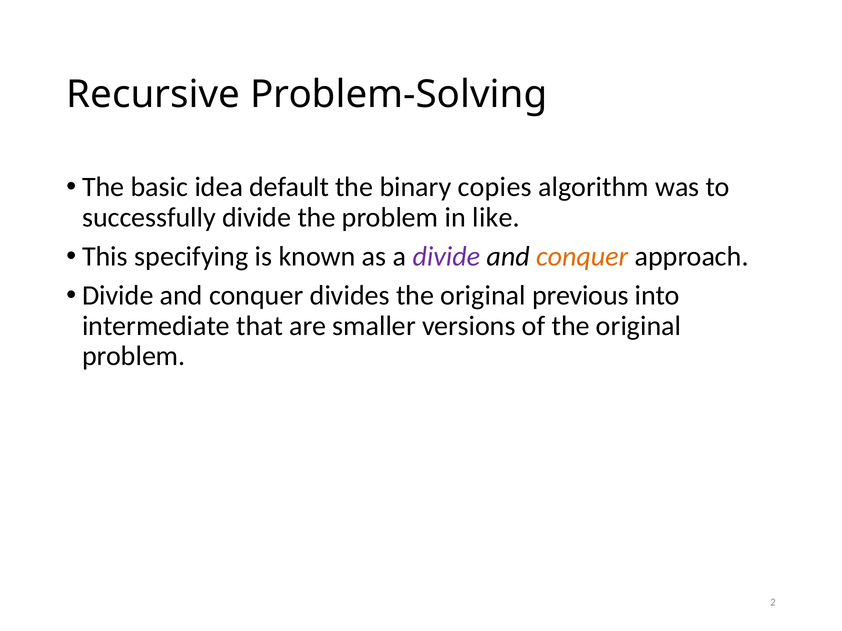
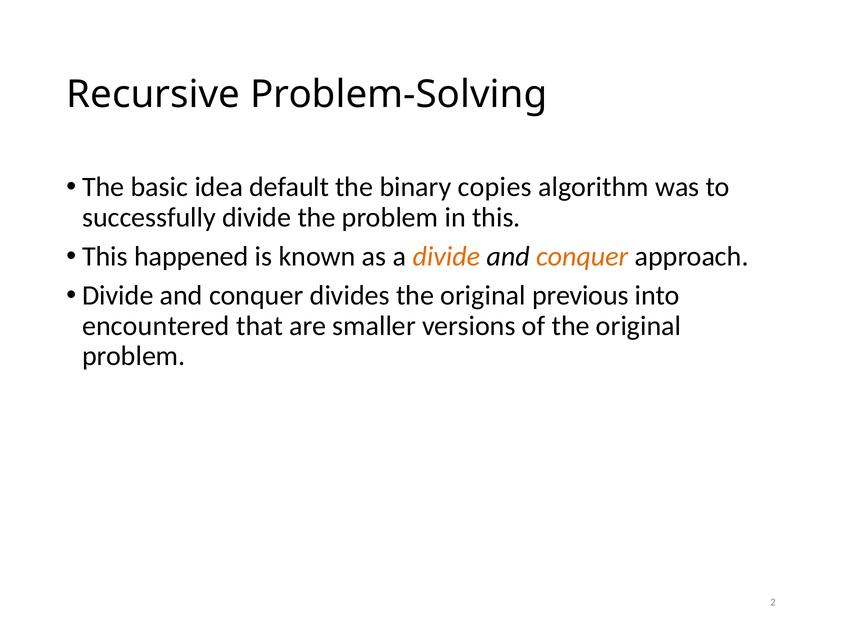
in like: like -> this
specifying: specifying -> happened
divide at (446, 257) colour: purple -> orange
intermediate: intermediate -> encountered
